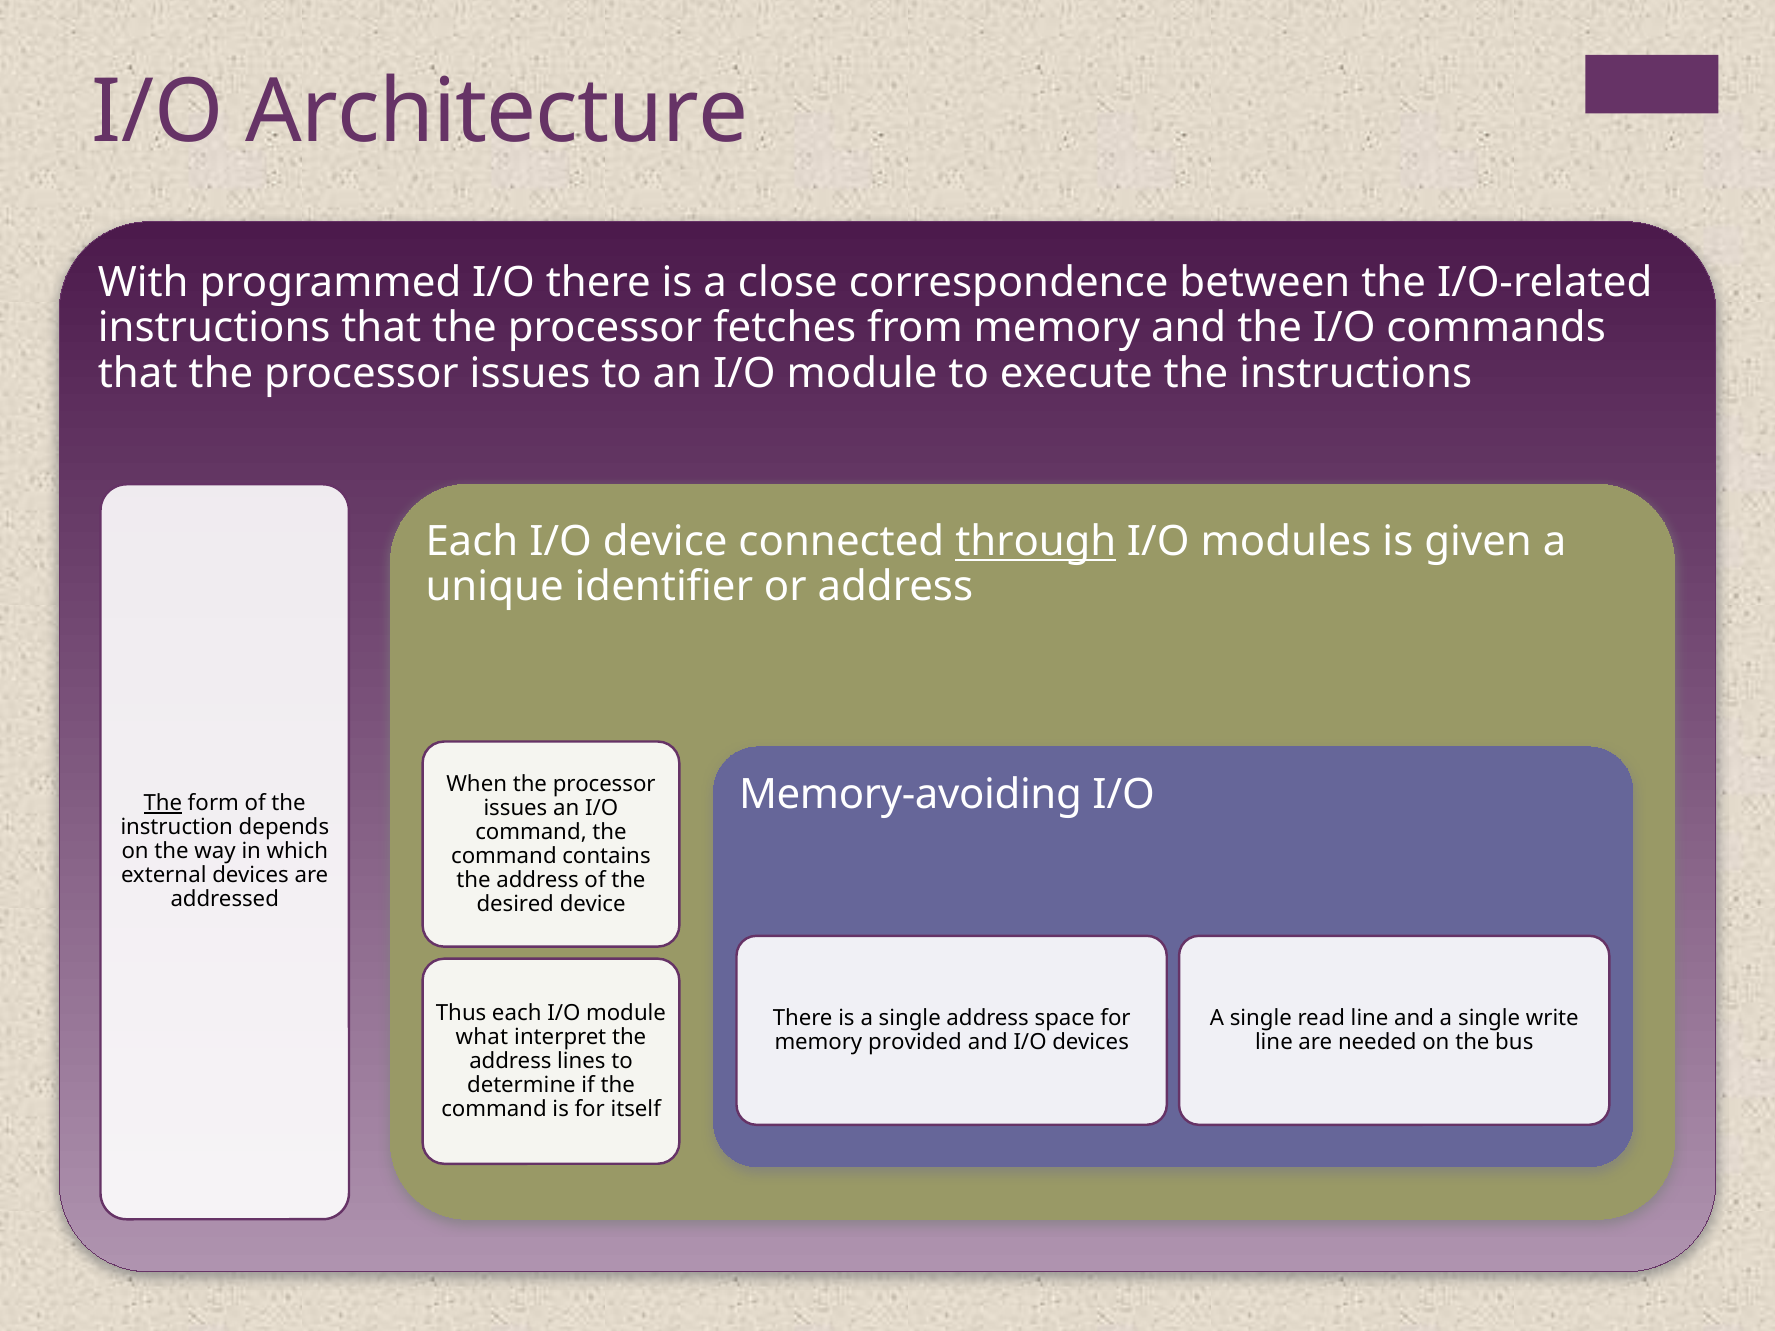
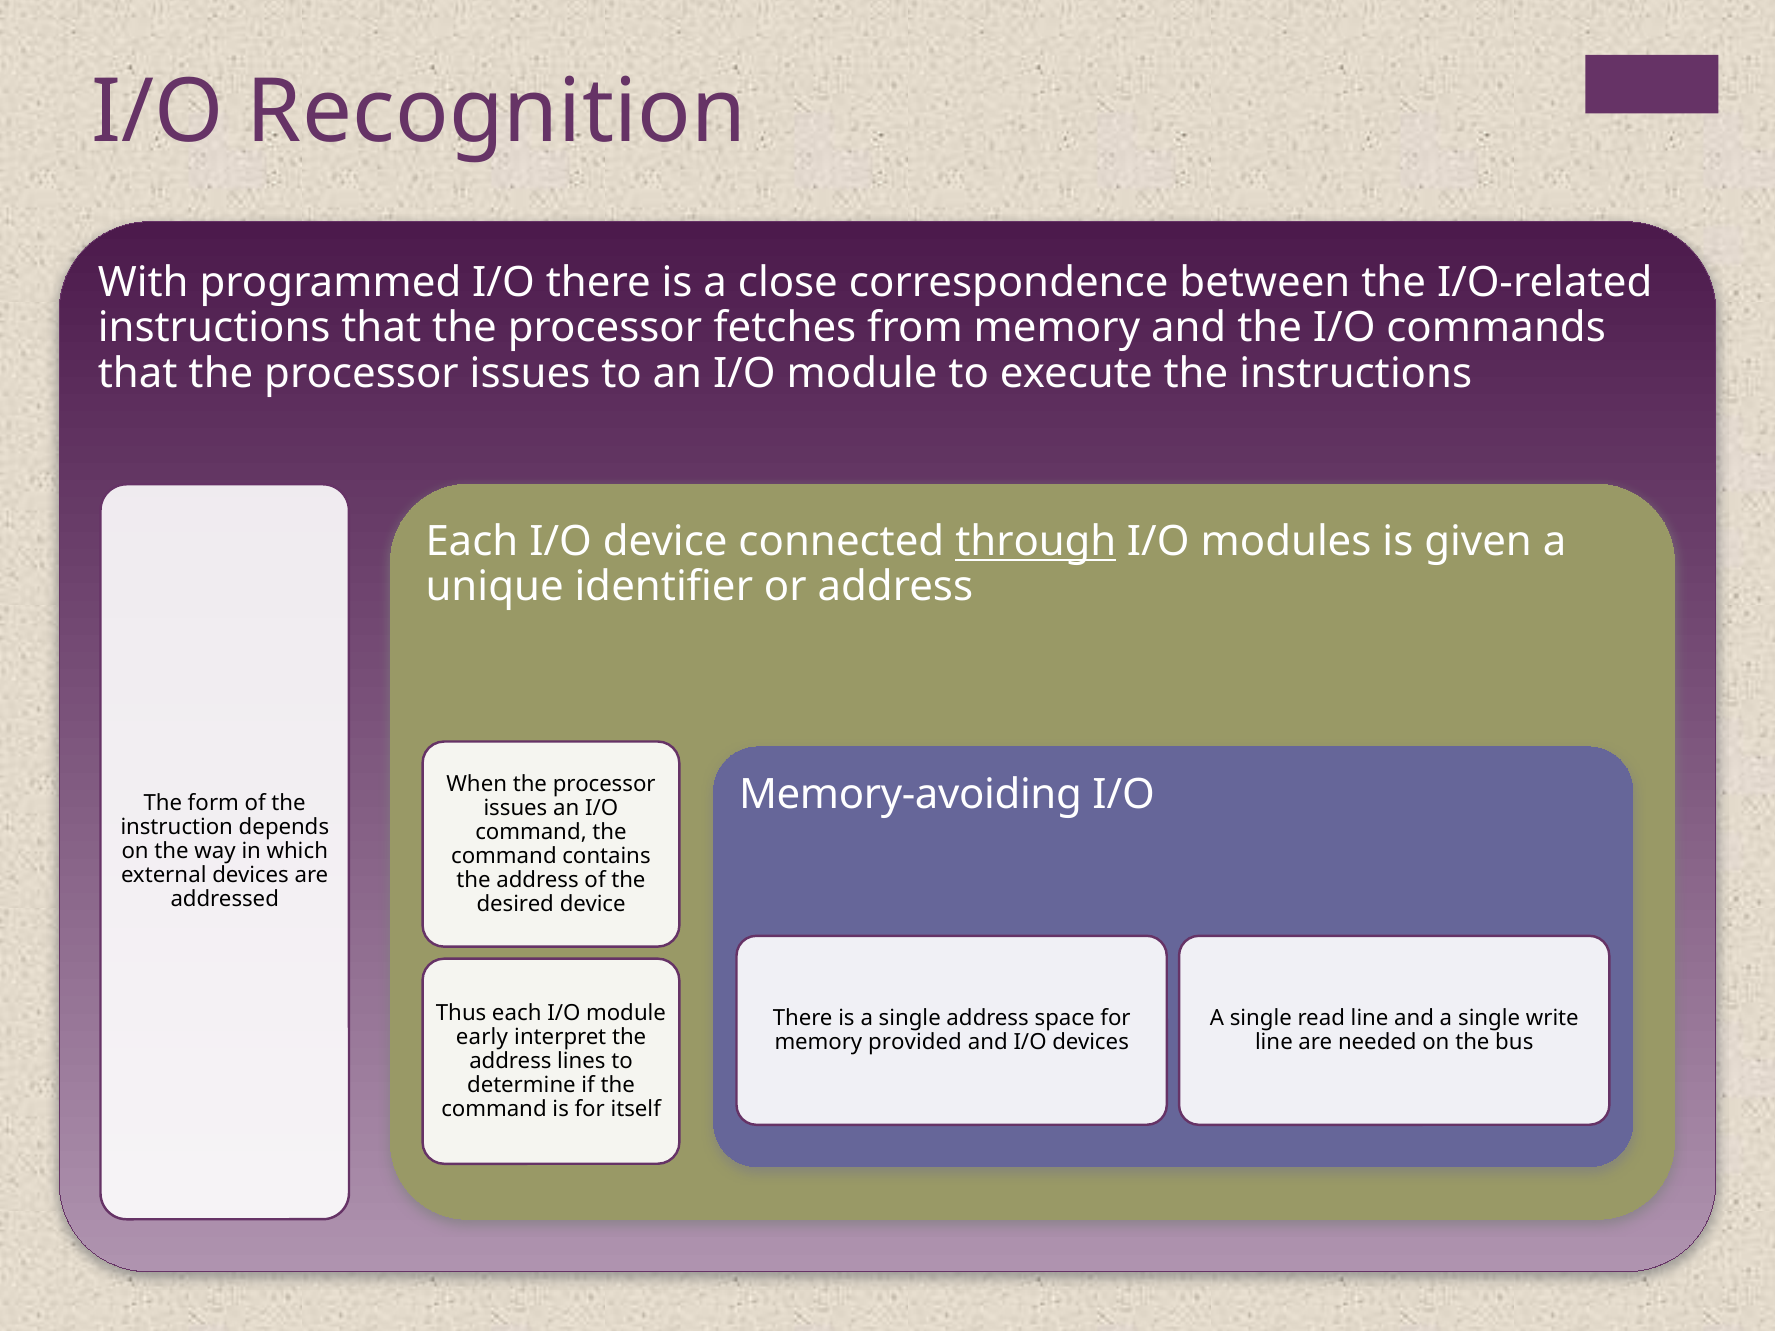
Architecture: Architecture -> Recognition
The at (163, 804) underline: present -> none
what: what -> early
